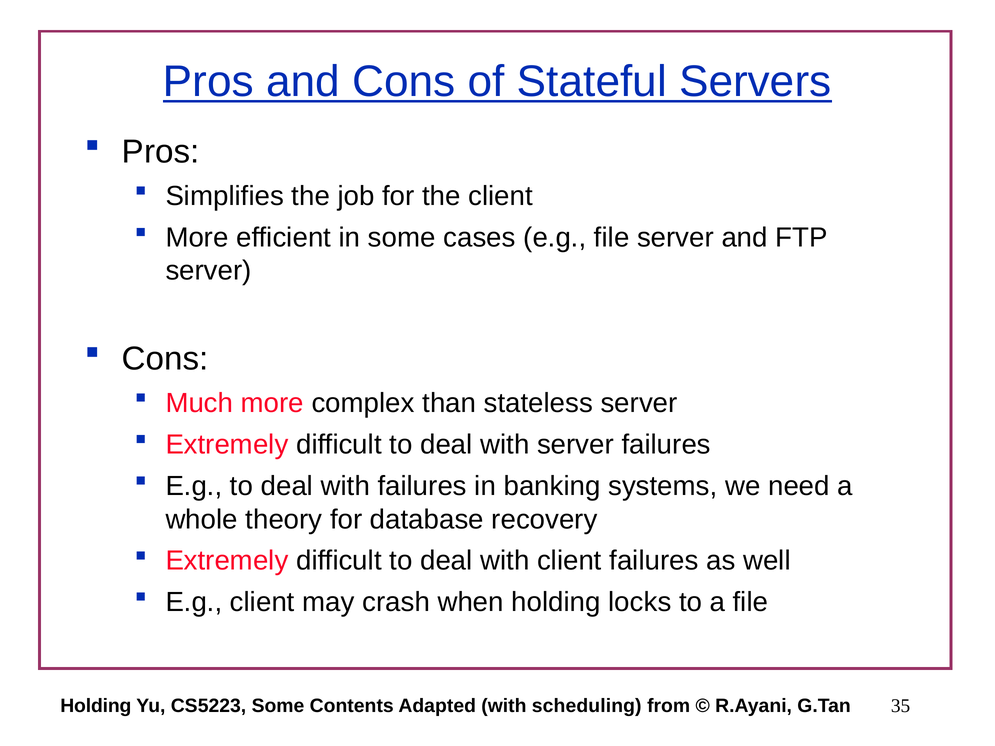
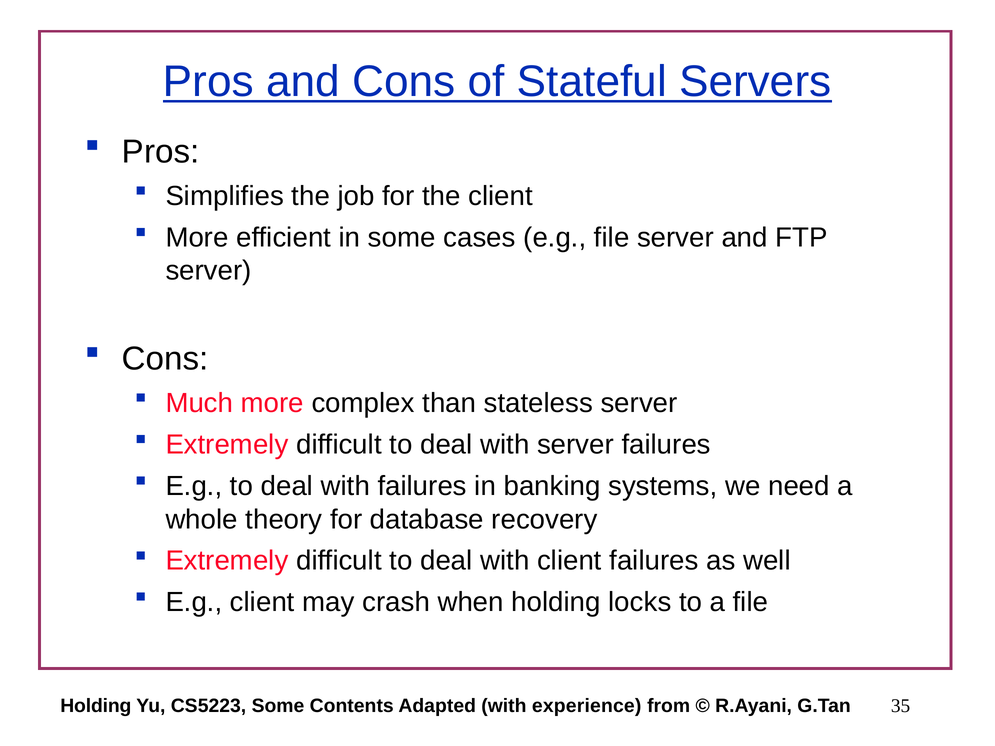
scheduling: scheduling -> experience
